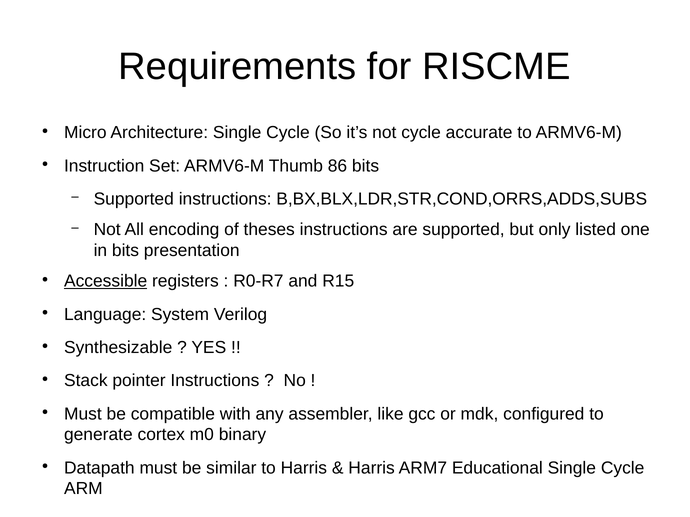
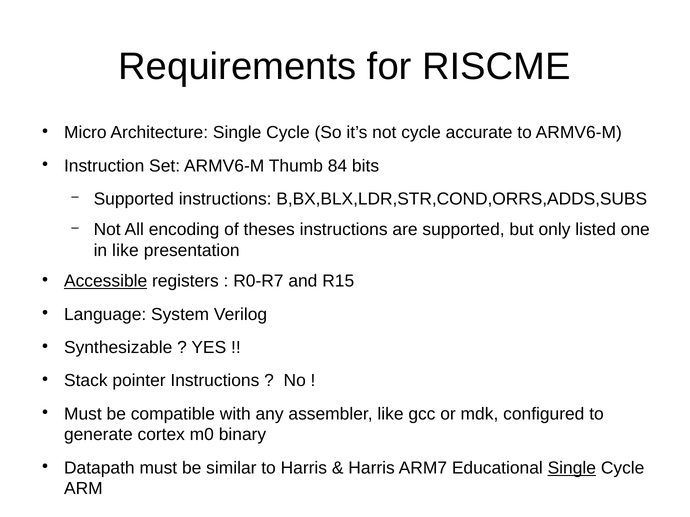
86: 86 -> 84
in bits: bits -> like
Single at (572, 468) underline: none -> present
